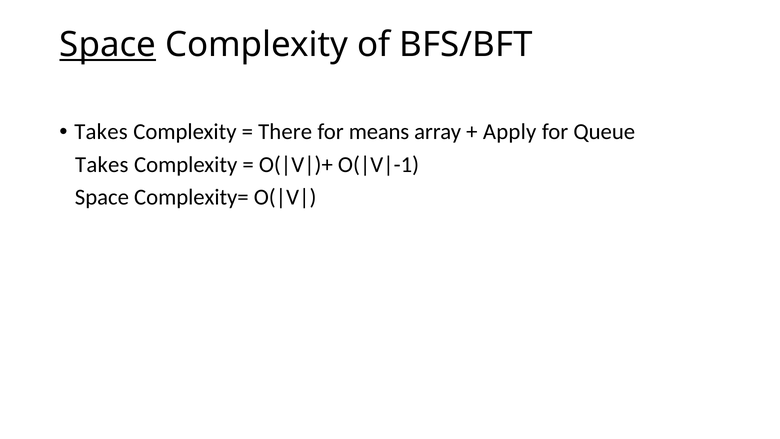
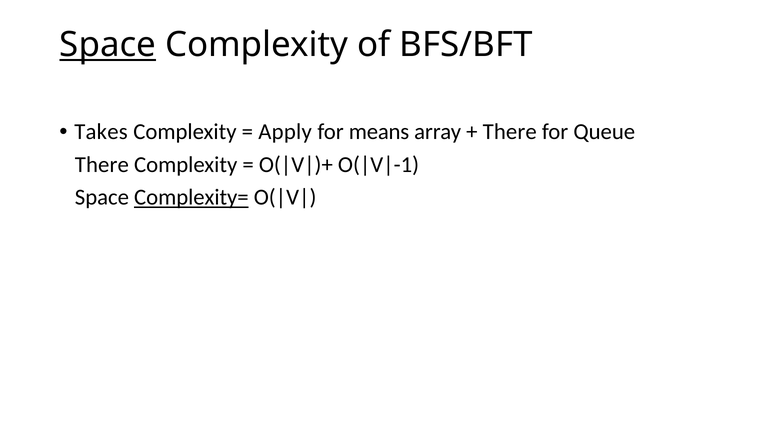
There: There -> Apply
Apply at (510, 132): Apply -> There
Takes at (102, 165): Takes -> There
Complexity= underline: none -> present
